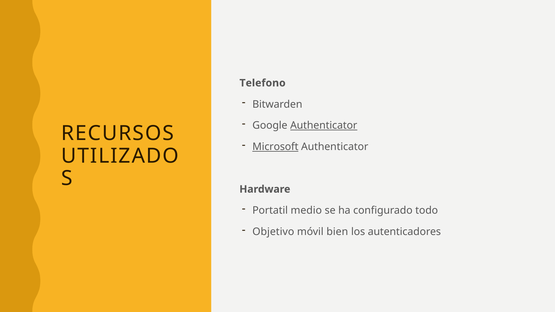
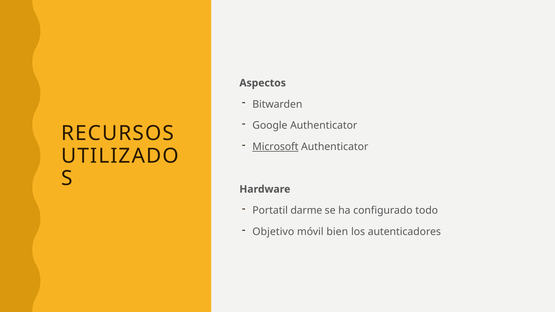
Telefono: Telefono -> Aspectos
Authenticator at (324, 126) underline: present -> none
medio: medio -> darme
